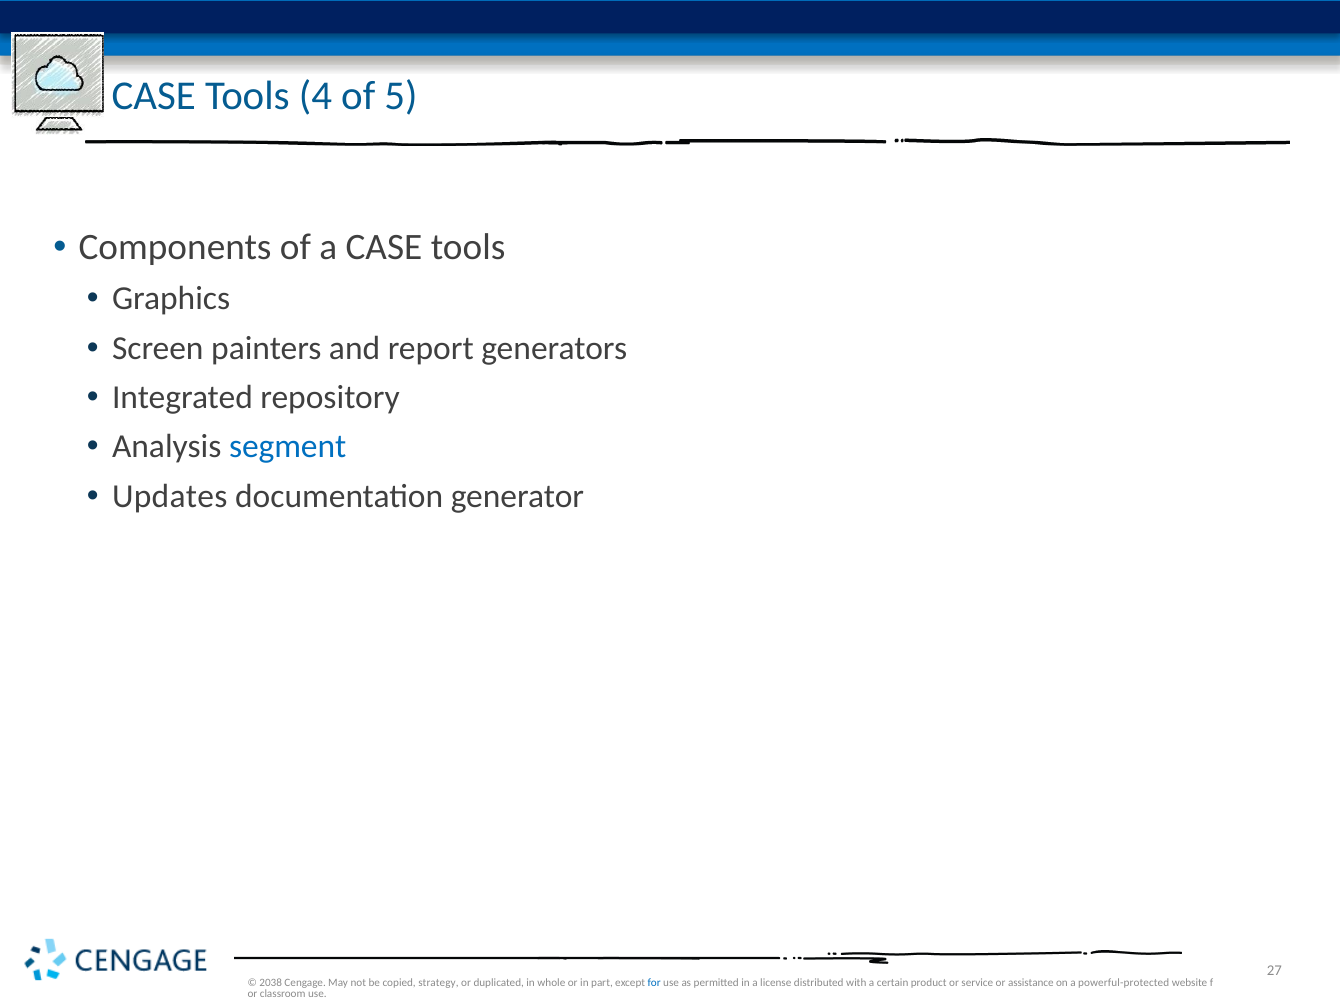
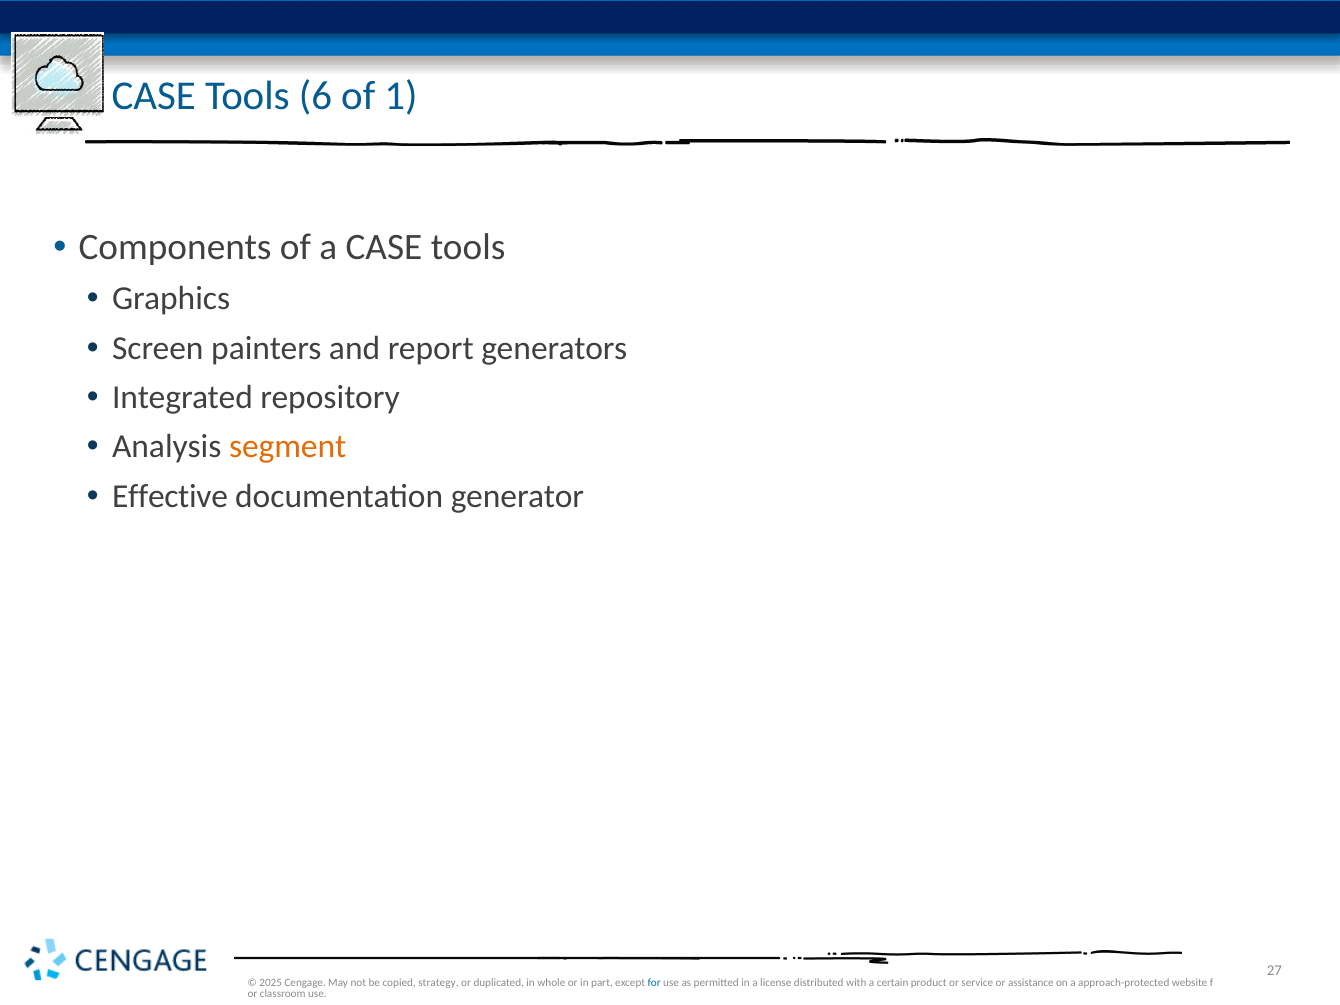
4: 4 -> 6
5: 5 -> 1
segment colour: blue -> orange
Updates: Updates -> Effective
2038: 2038 -> 2025
powerful-protected: powerful-protected -> approach-protected
